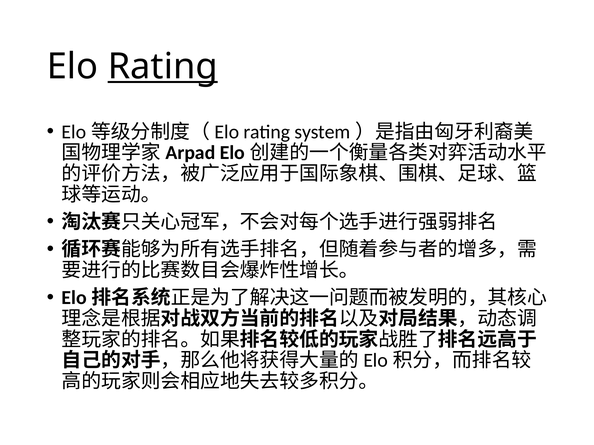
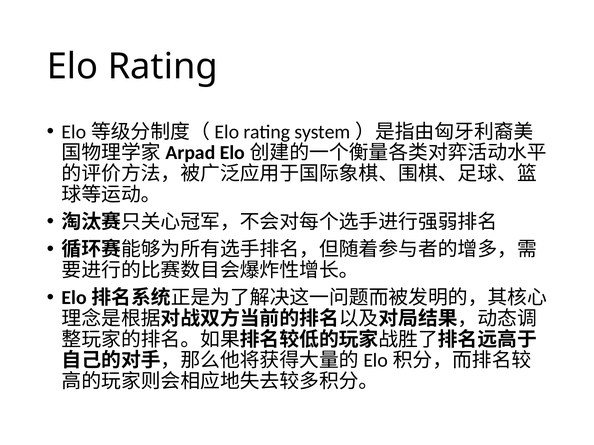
Rating at (163, 67) underline: present -> none
